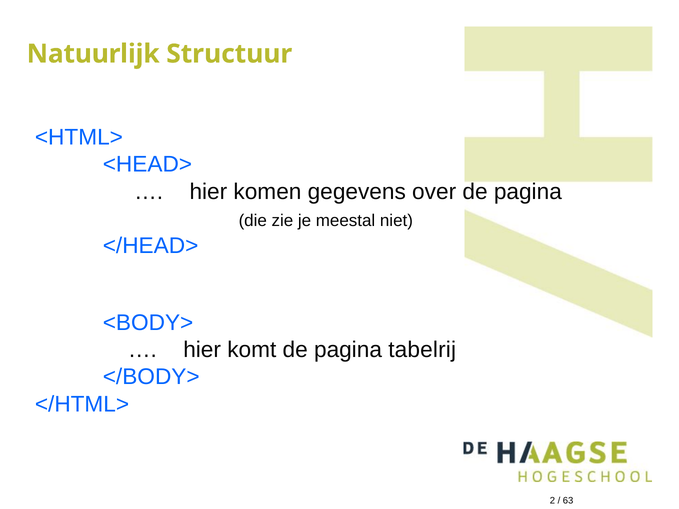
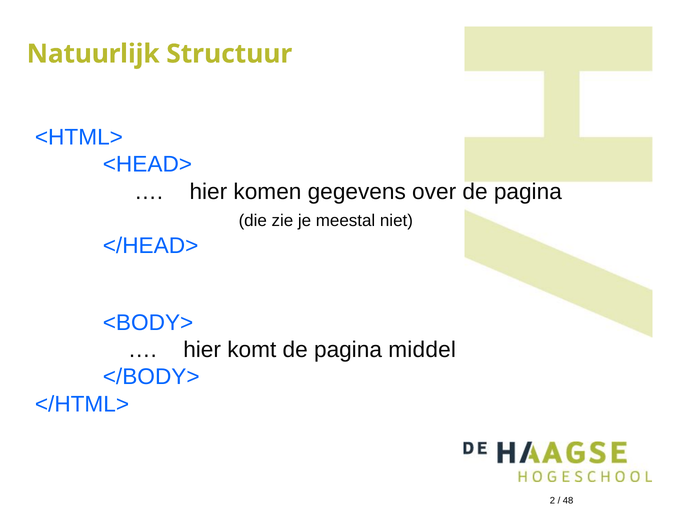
tabelrij: tabelrij -> middel
63: 63 -> 48
